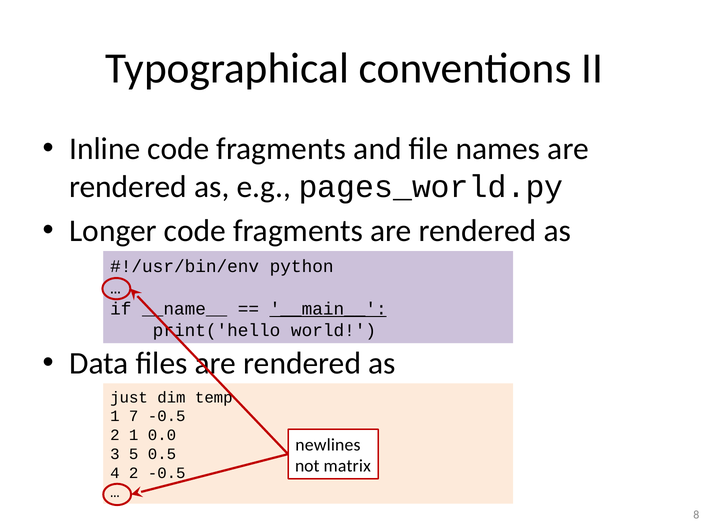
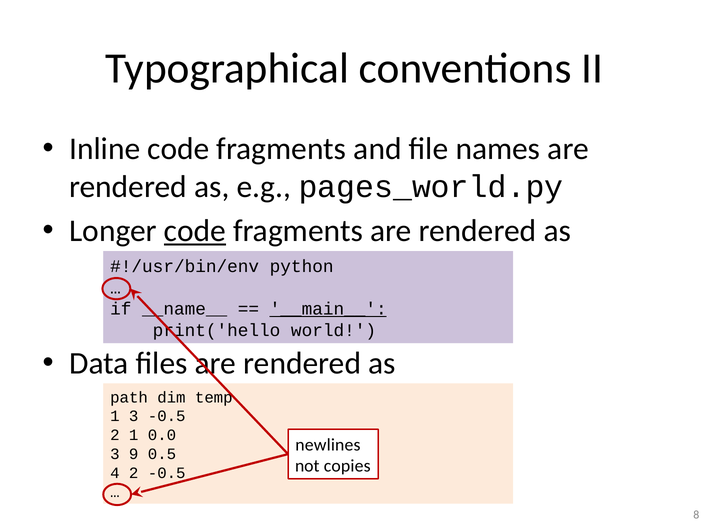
code at (195, 231) underline: none -> present
just: just -> path
1 7: 7 -> 3
5: 5 -> 9
matrix: matrix -> copies
